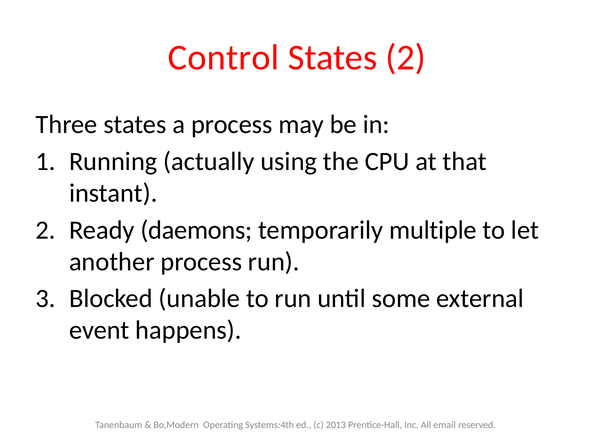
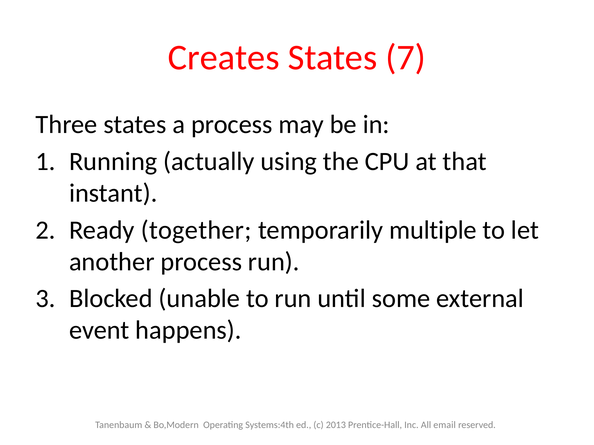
Control: Control -> Creates
States 2: 2 -> 7
daemons: daemons -> together
